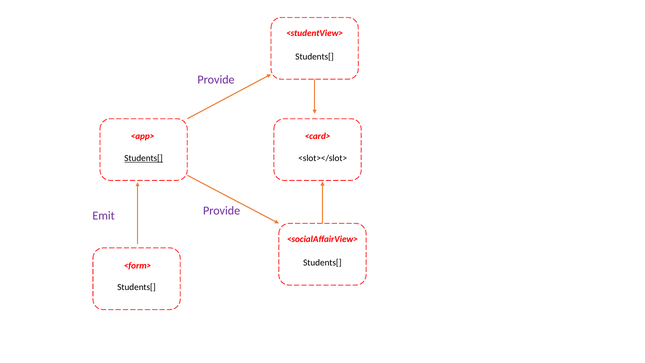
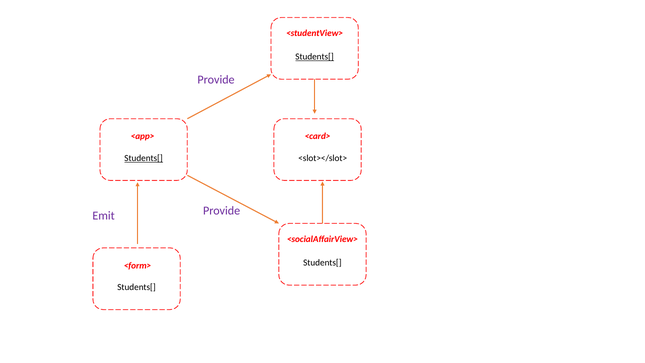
Students[ at (315, 57) underline: none -> present
